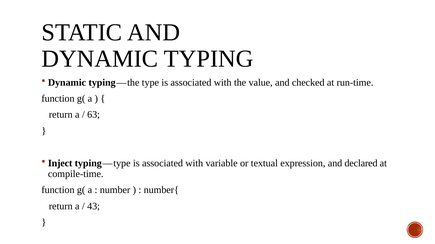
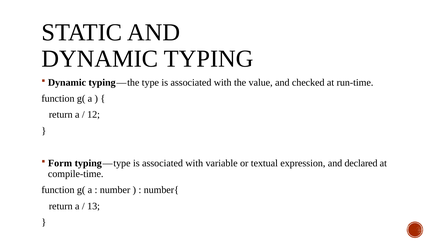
63: 63 -> 12
Inject: Inject -> Form
43: 43 -> 13
